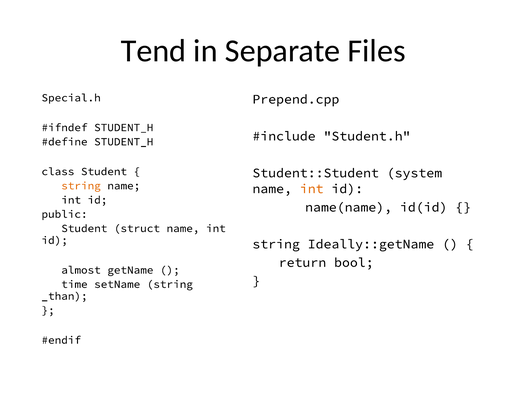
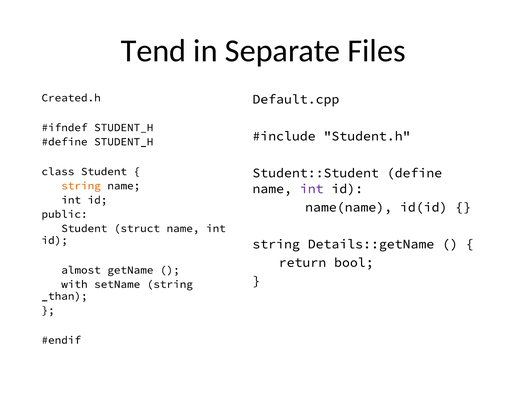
Special.h: Special.h -> Created.h
Prepend.cpp: Prepend.cpp -> Default.cpp
system: system -> define
int at (312, 189) colour: orange -> purple
Ideally::getName: Ideally::getName -> Details::getName
time: time -> with
